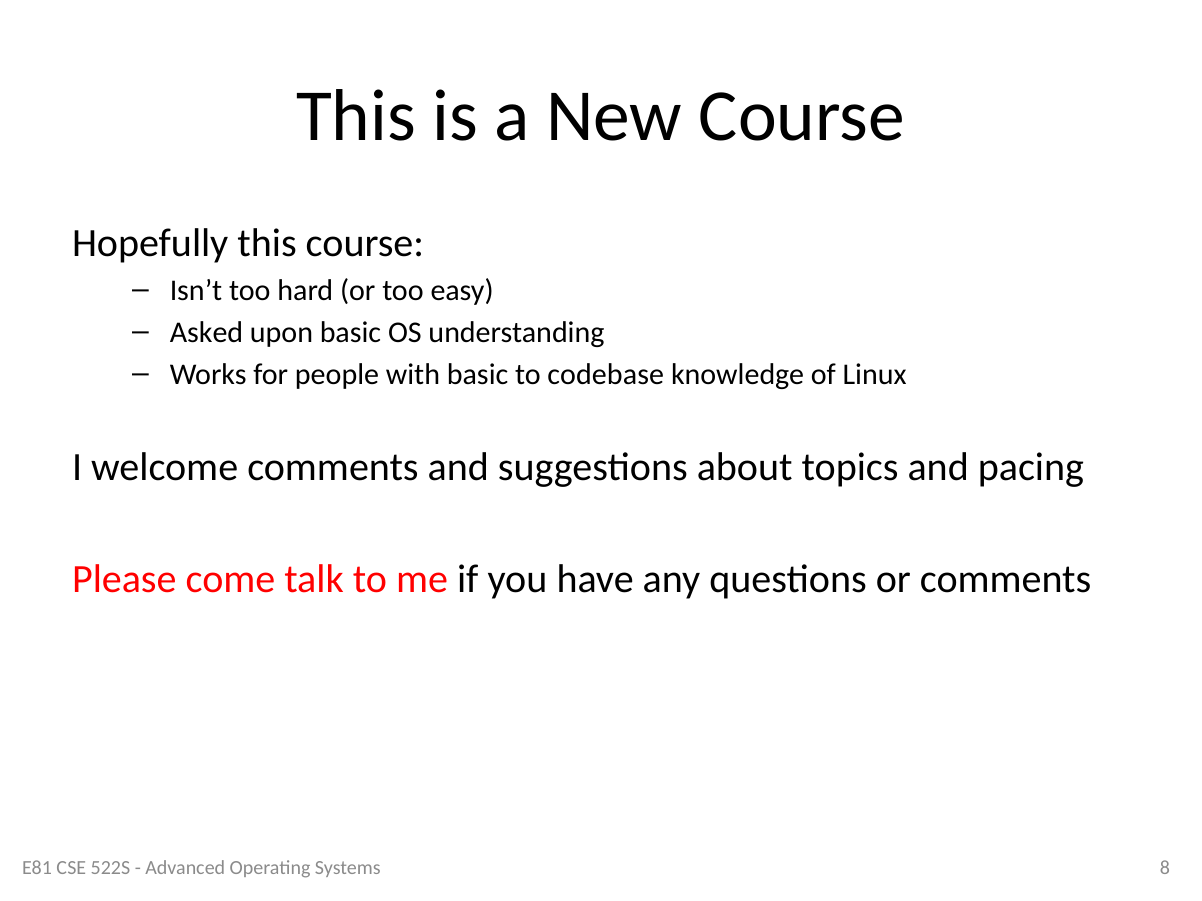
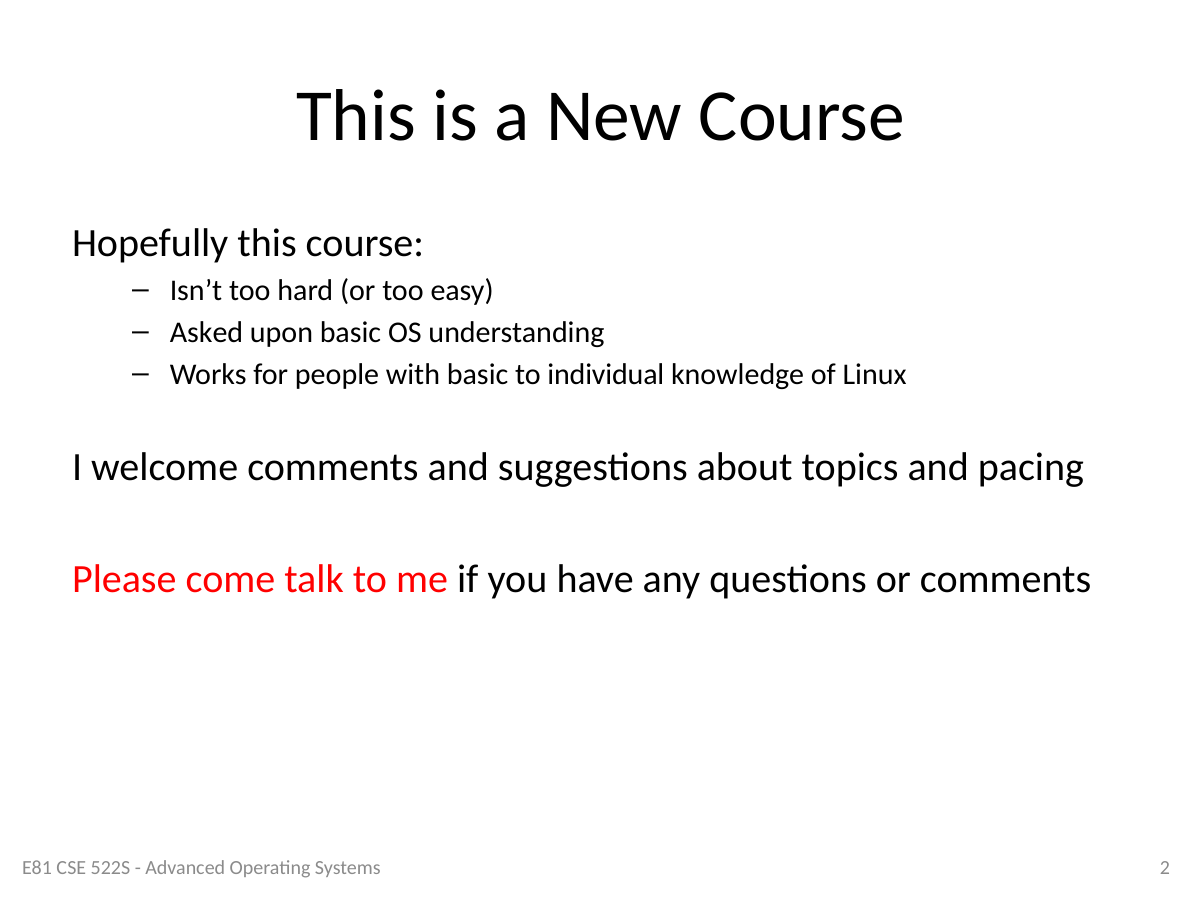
codebase: codebase -> individual
8: 8 -> 2
